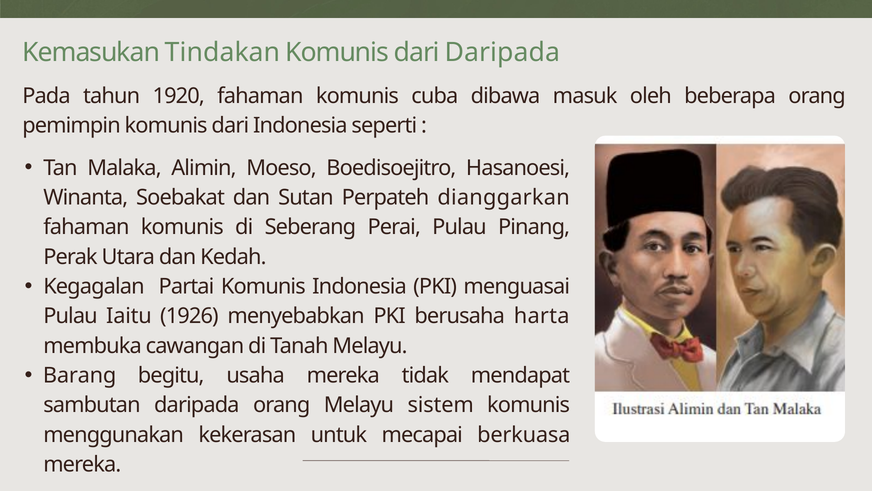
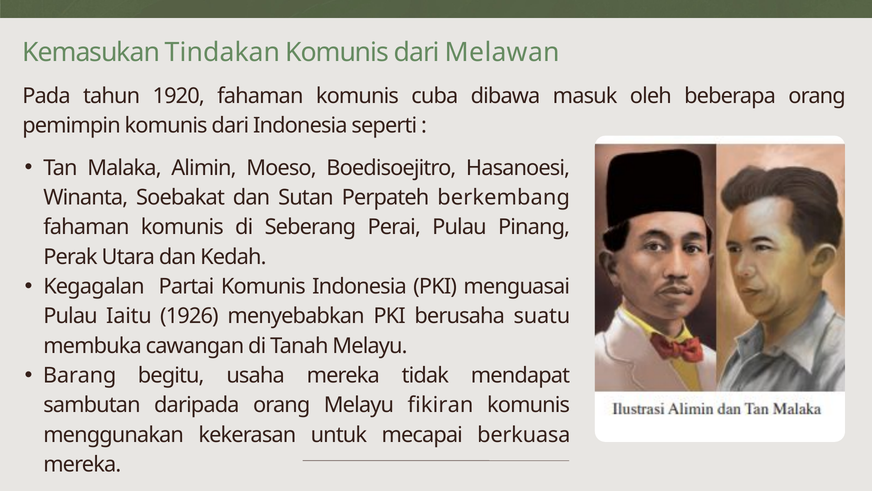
dari Daripada: Daripada -> Melawan
dianggarkan: dianggarkan -> berkembang
harta: harta -> suatu
sistem: sistem -> fikiran
